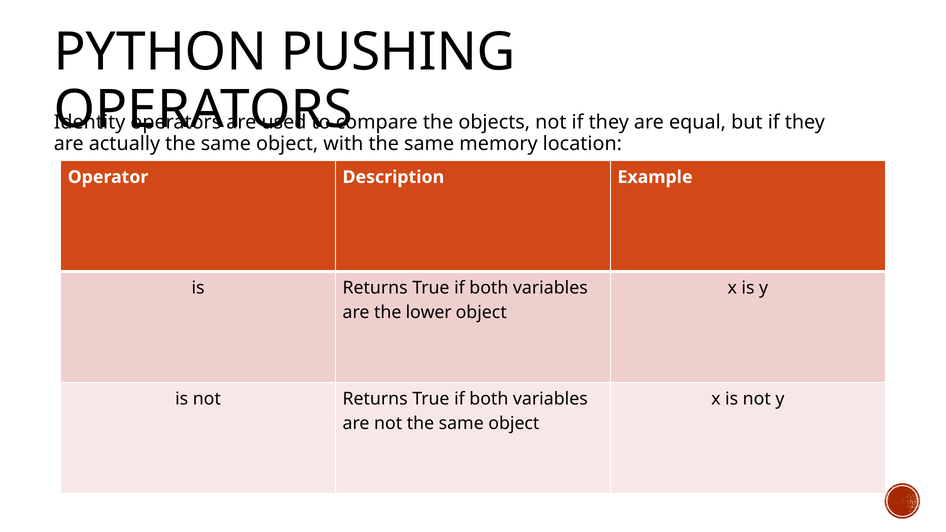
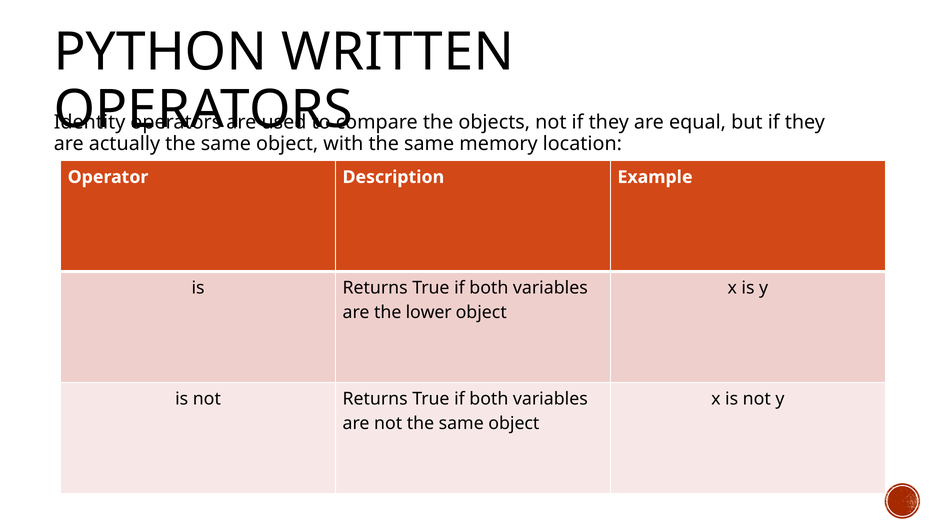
PUSHING: PUSHING -> WRITTEN
